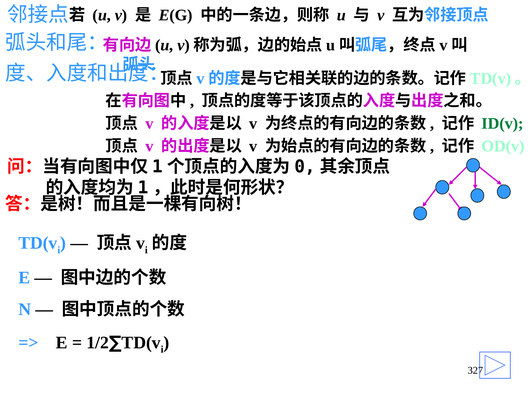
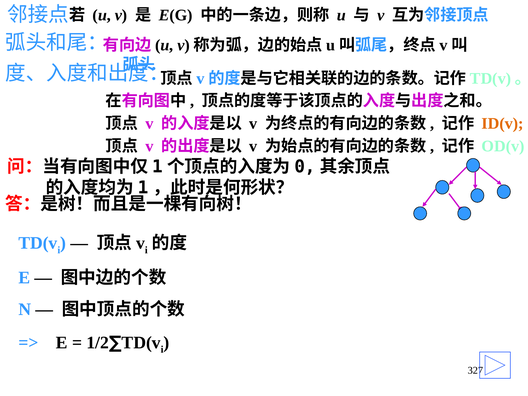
ID(v colour: green -> orange
